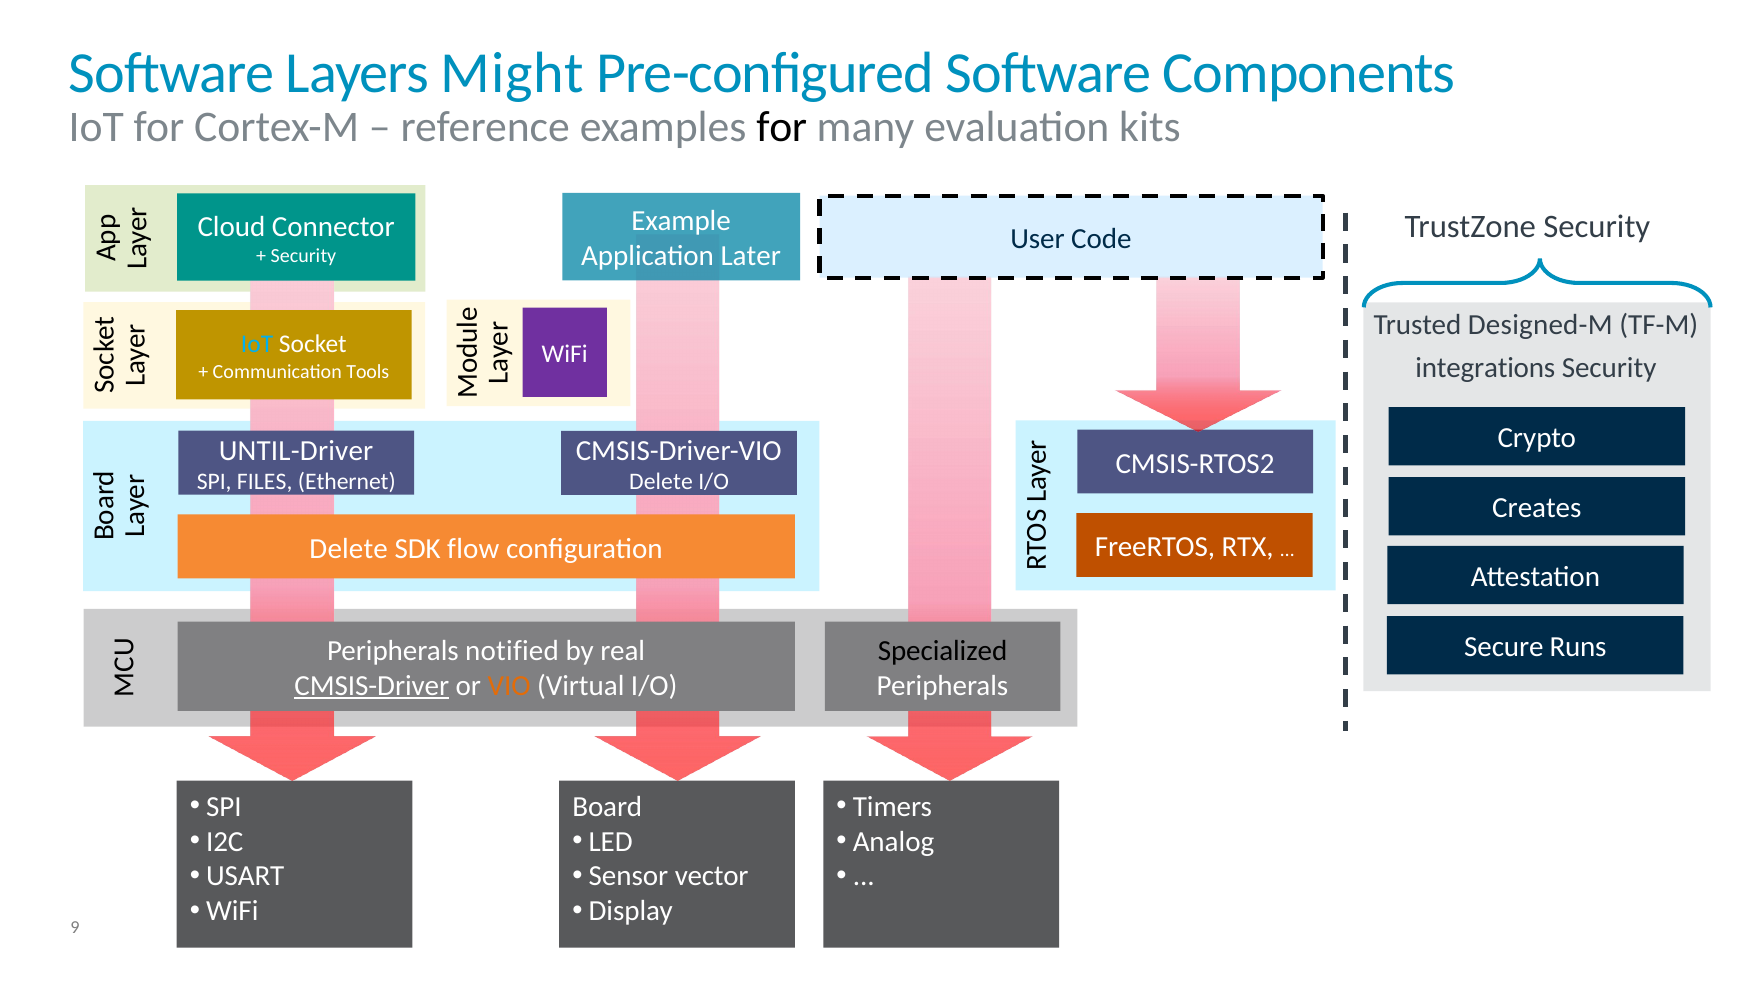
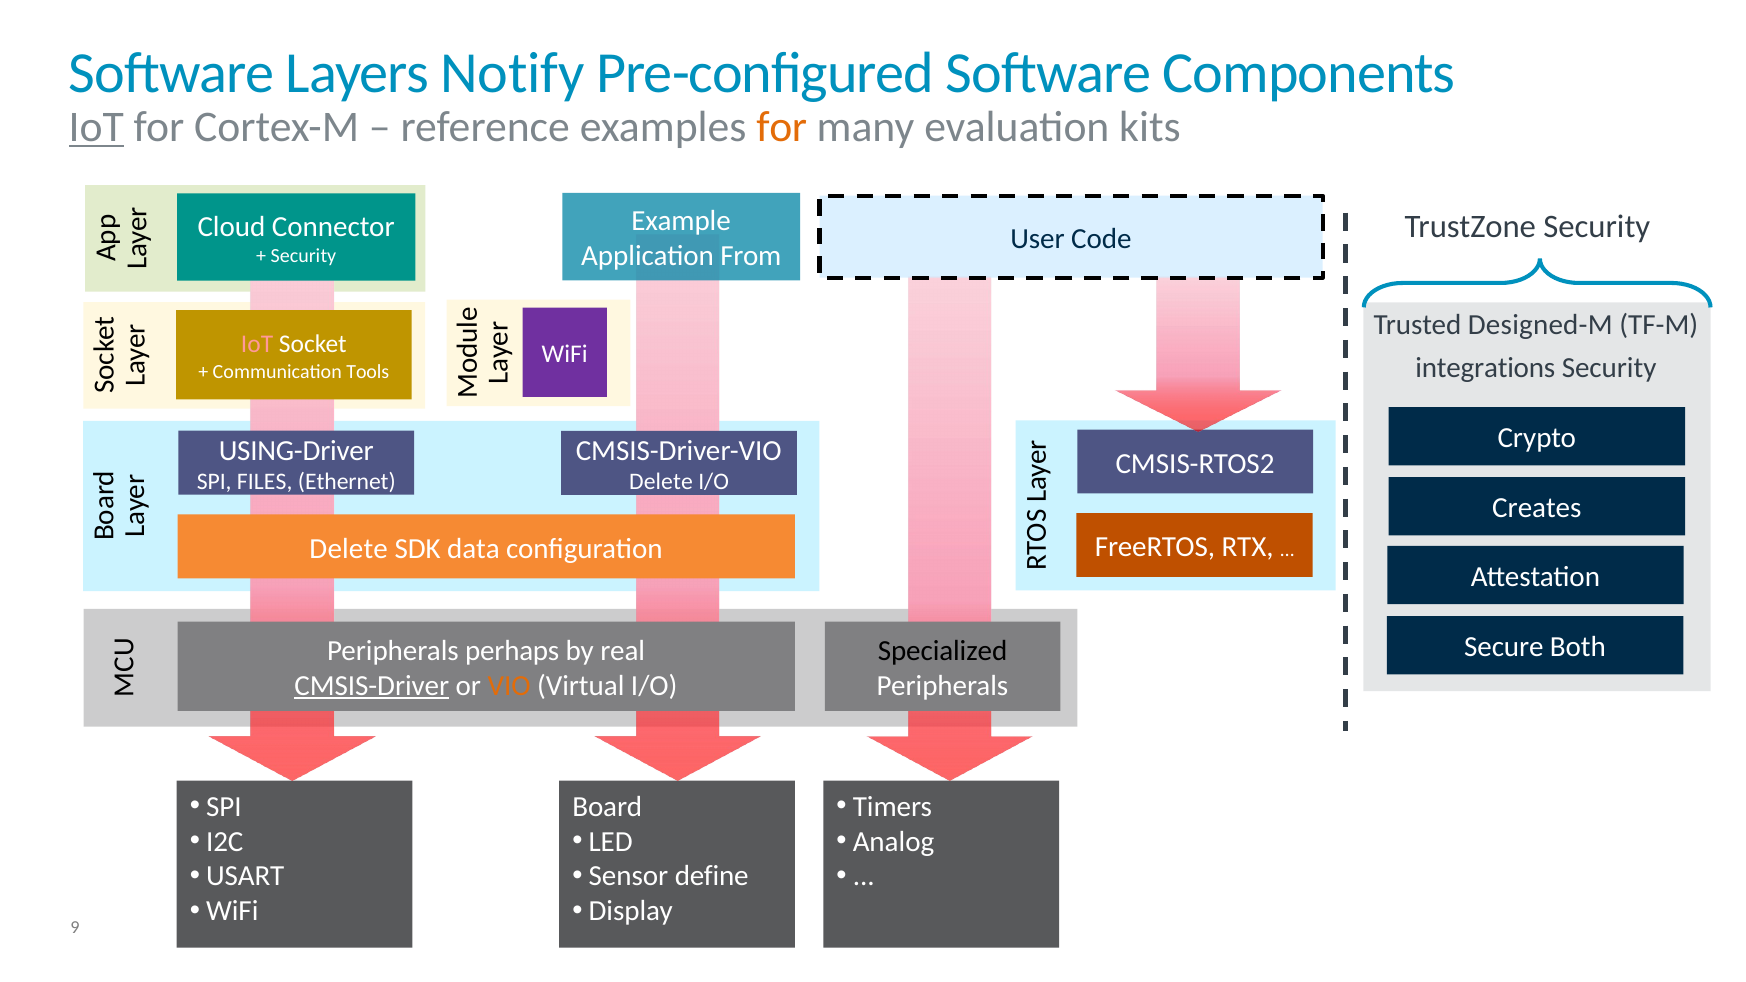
Might: Might -> Notify
IoT at (96, 127) underline: none -> present
for at (782, 127) colour: black -> orange
Later: Later -> From
IoT at (257, 345) colour: light blue -> pink
UNTIL-Driver: UNTIL-Driver -> USING-Driver
flow: flow -> data
Runs: Runs -> Both
notified: notified -> perhaps
vector: vector -> define
